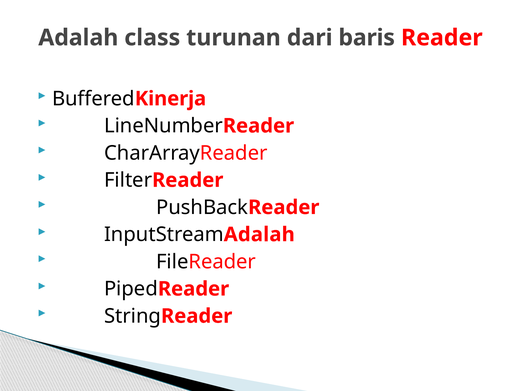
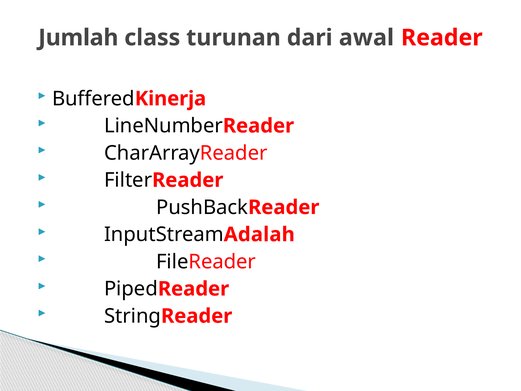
Adalah at (78, 38): Adalah -> Jumlah
baris: baris -> awal
